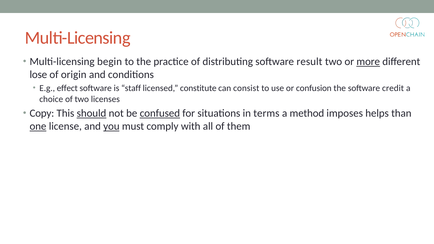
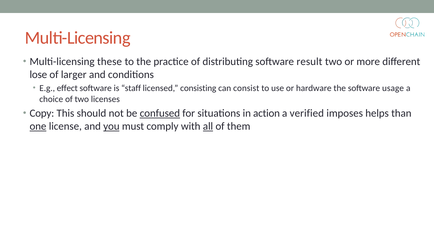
begin: begin -> these
more underline: present -> none
origin: origin -> larger
constitute: constitute -> consisting
confusion: confusion -> hardware
credit: credit -> usage
should underline: present -> none
terms: terms -> action
method: method -> verified
all underline: none -> present
